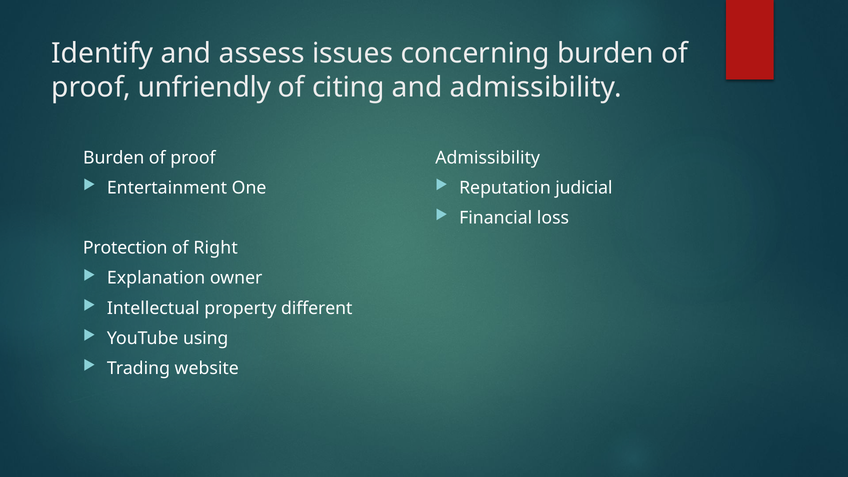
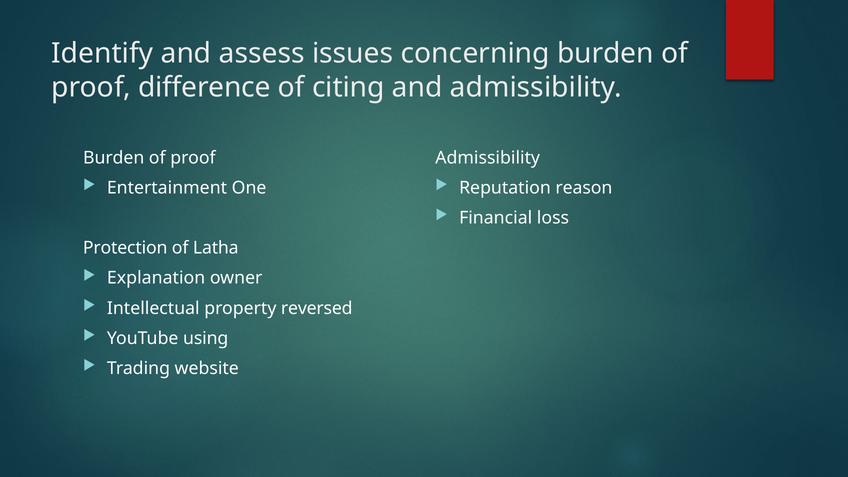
unfriendly: unfriendly -> difference
judicial: judicial -> reason
Right: Right -> Latha
different: different -> reversed
